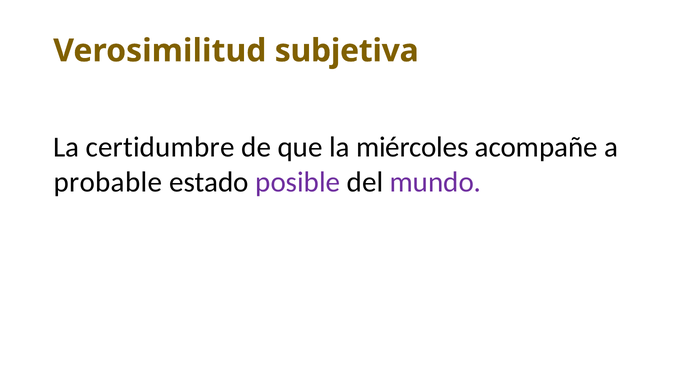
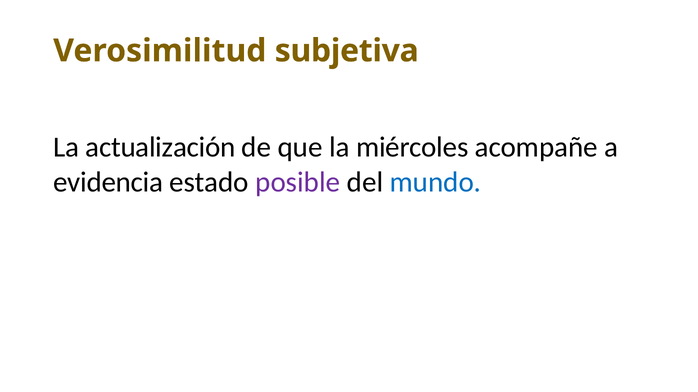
certidumbre: certidumbre -> actualización
probable: probable -> evidencia
mundo colour: purple -> blue
